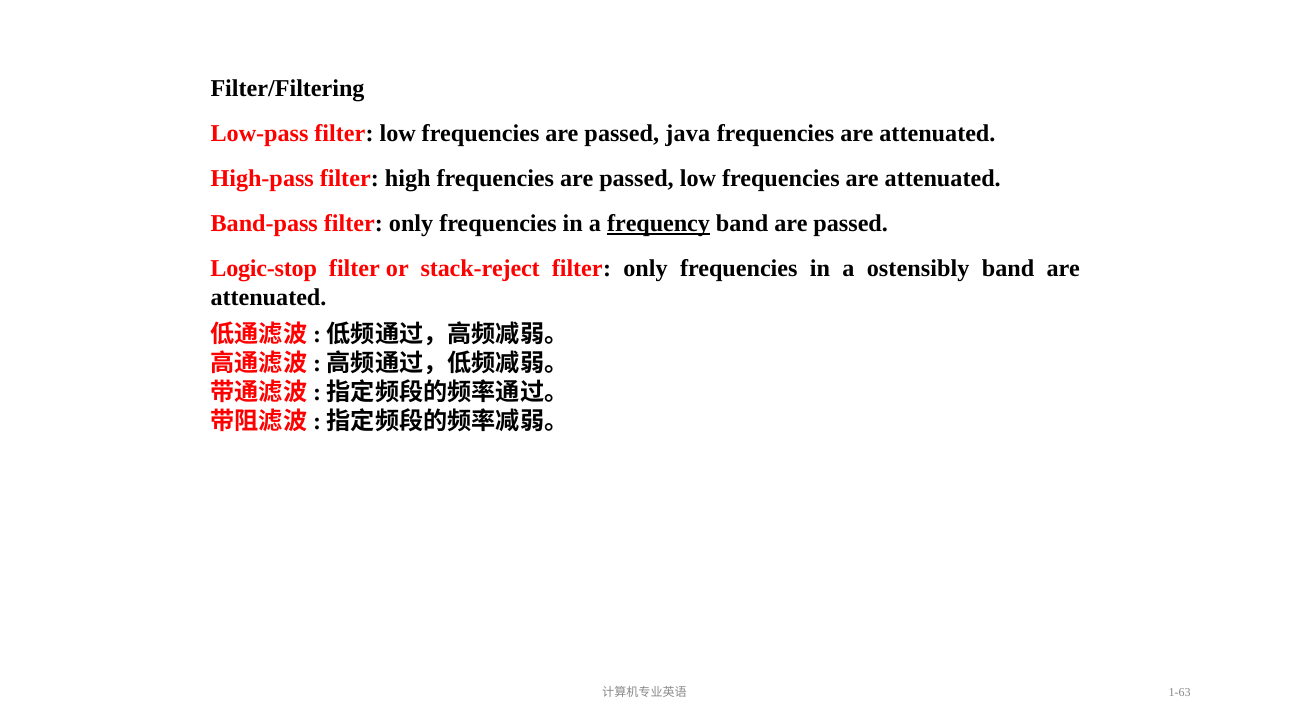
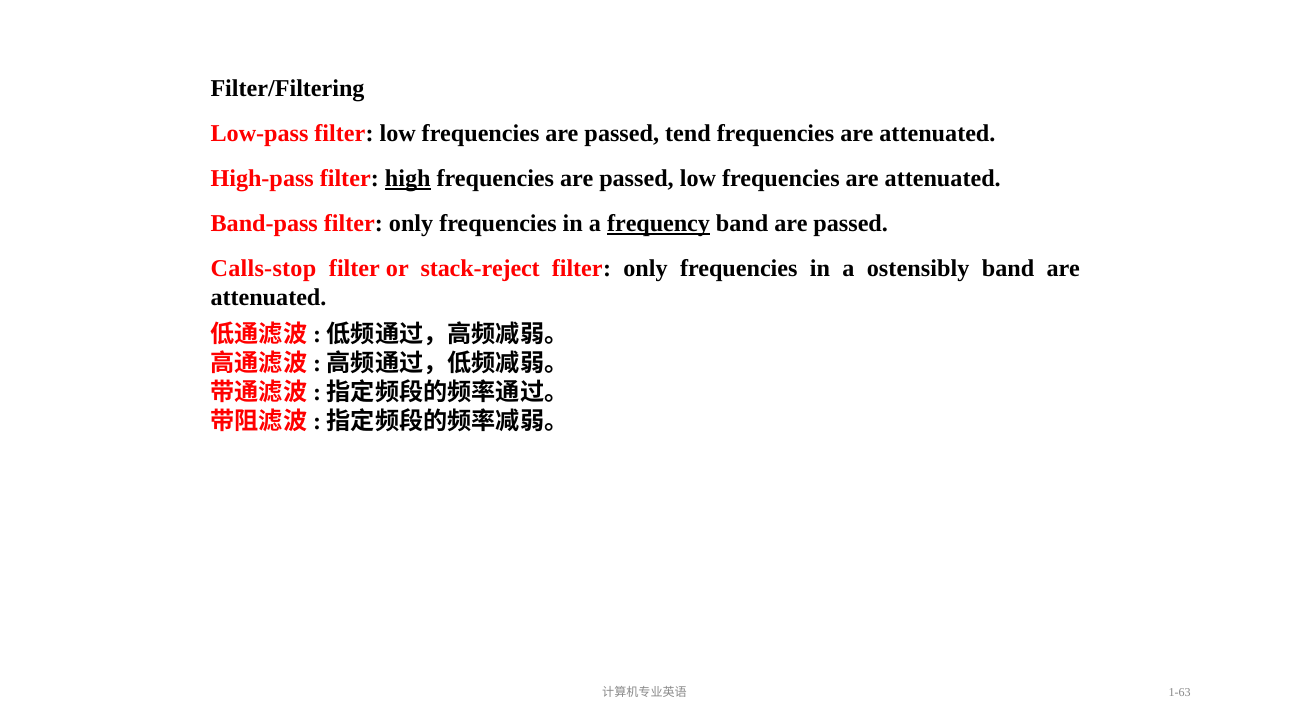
java: java -> tend
high underline: none -> present
Logic-stop: Logic-stop -> Calls-stop
